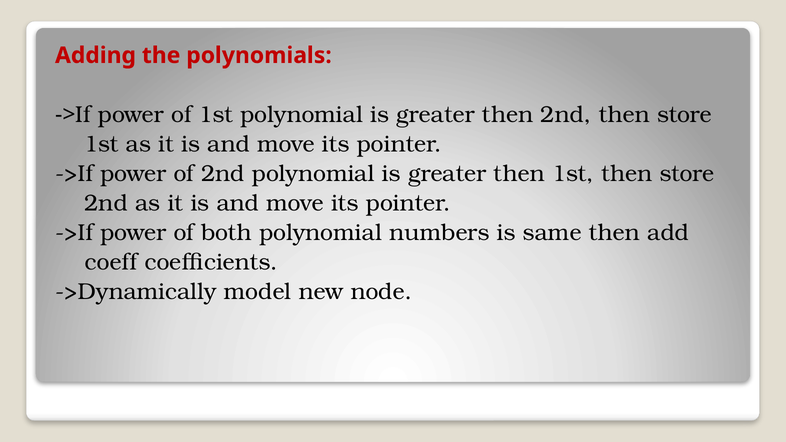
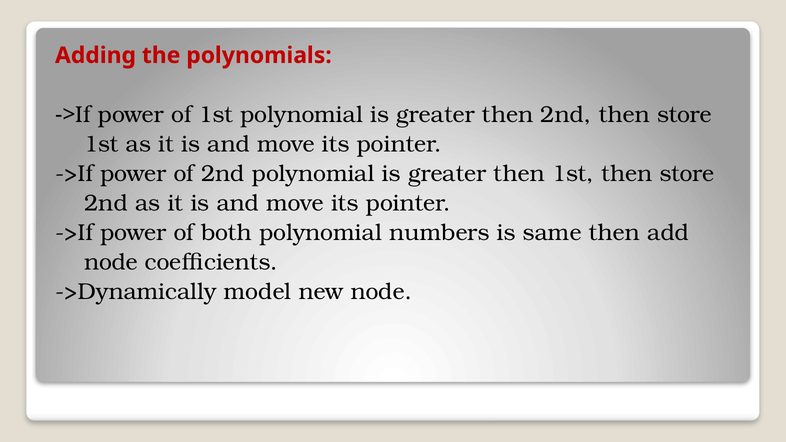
coeff at (111, 262): coeff -> node
